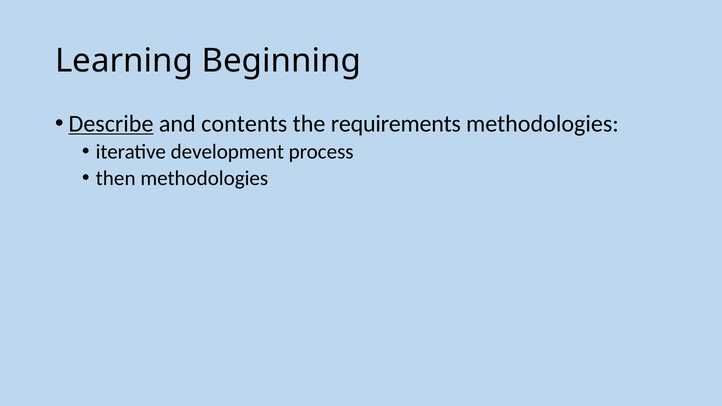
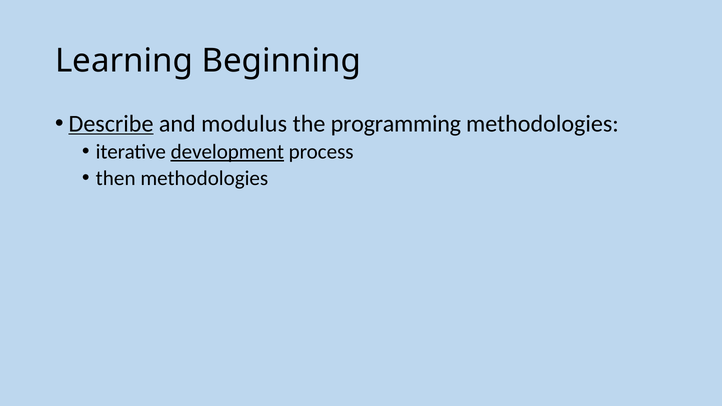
contents: contents -> modulus
requirements: requirements -> programming
development underline: none -> present
